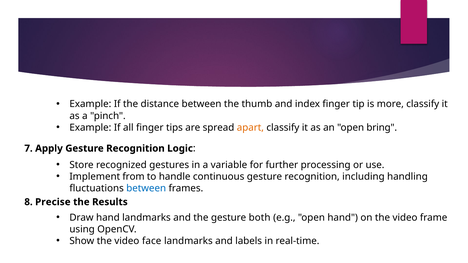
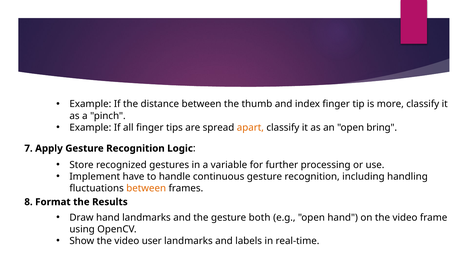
from: from -> have
between at (146, 188) colour: blue -> orange
Precise: Precise -> Format
face: face -> user
